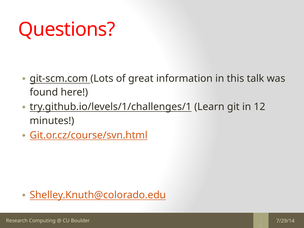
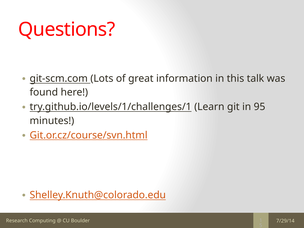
12: 12 -> 95
